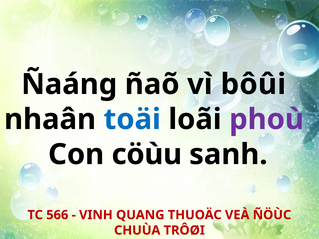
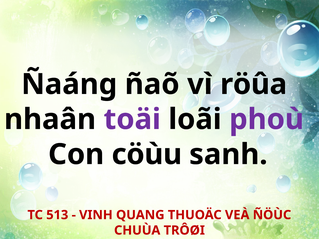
bôûi: bôûi -> röûa
toäi colour: blue -> purple
566: 566 -> 513
